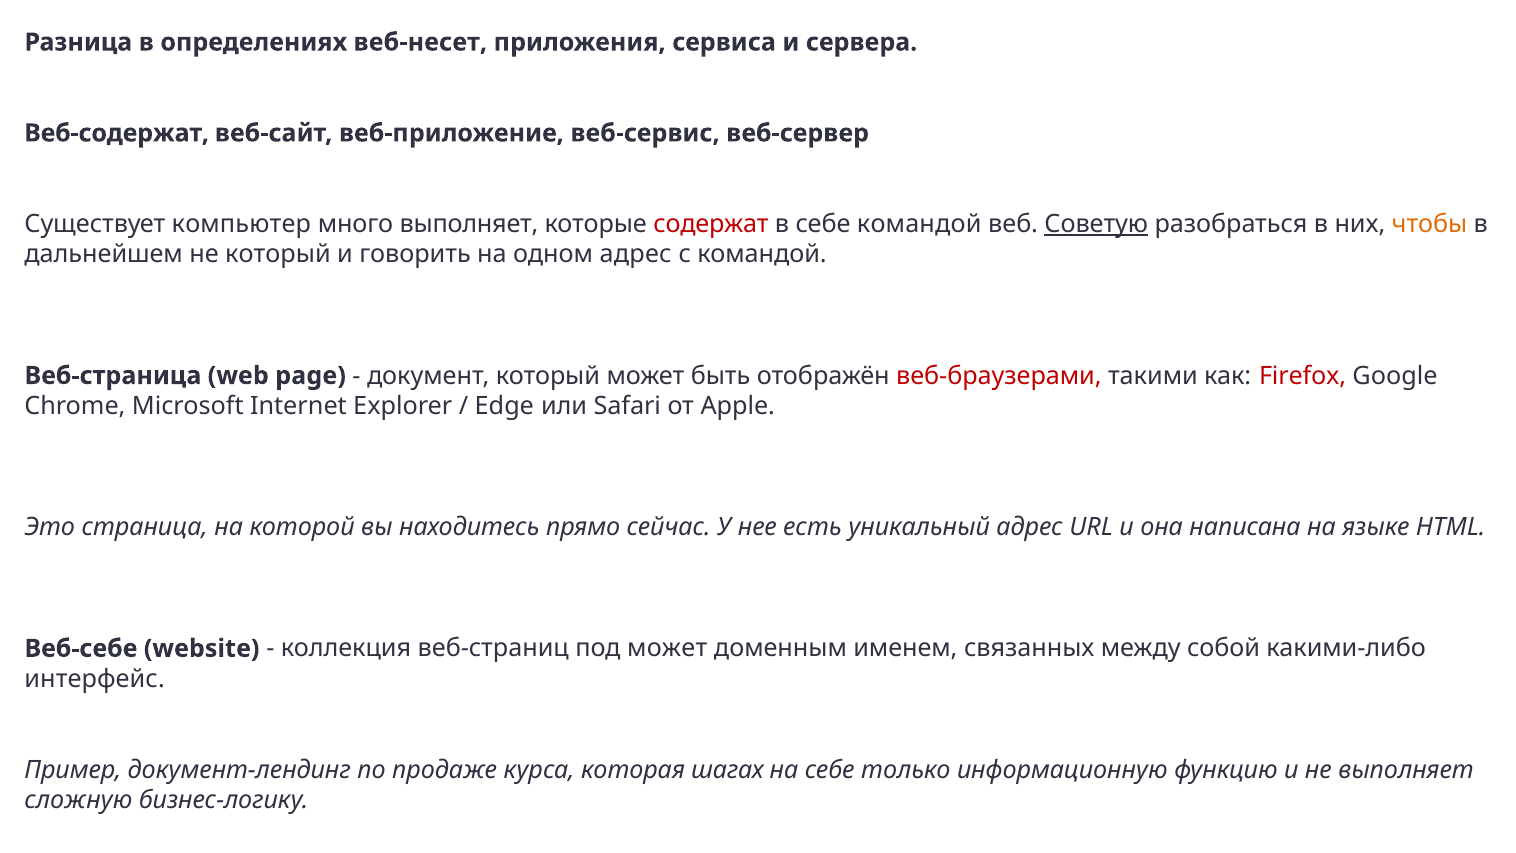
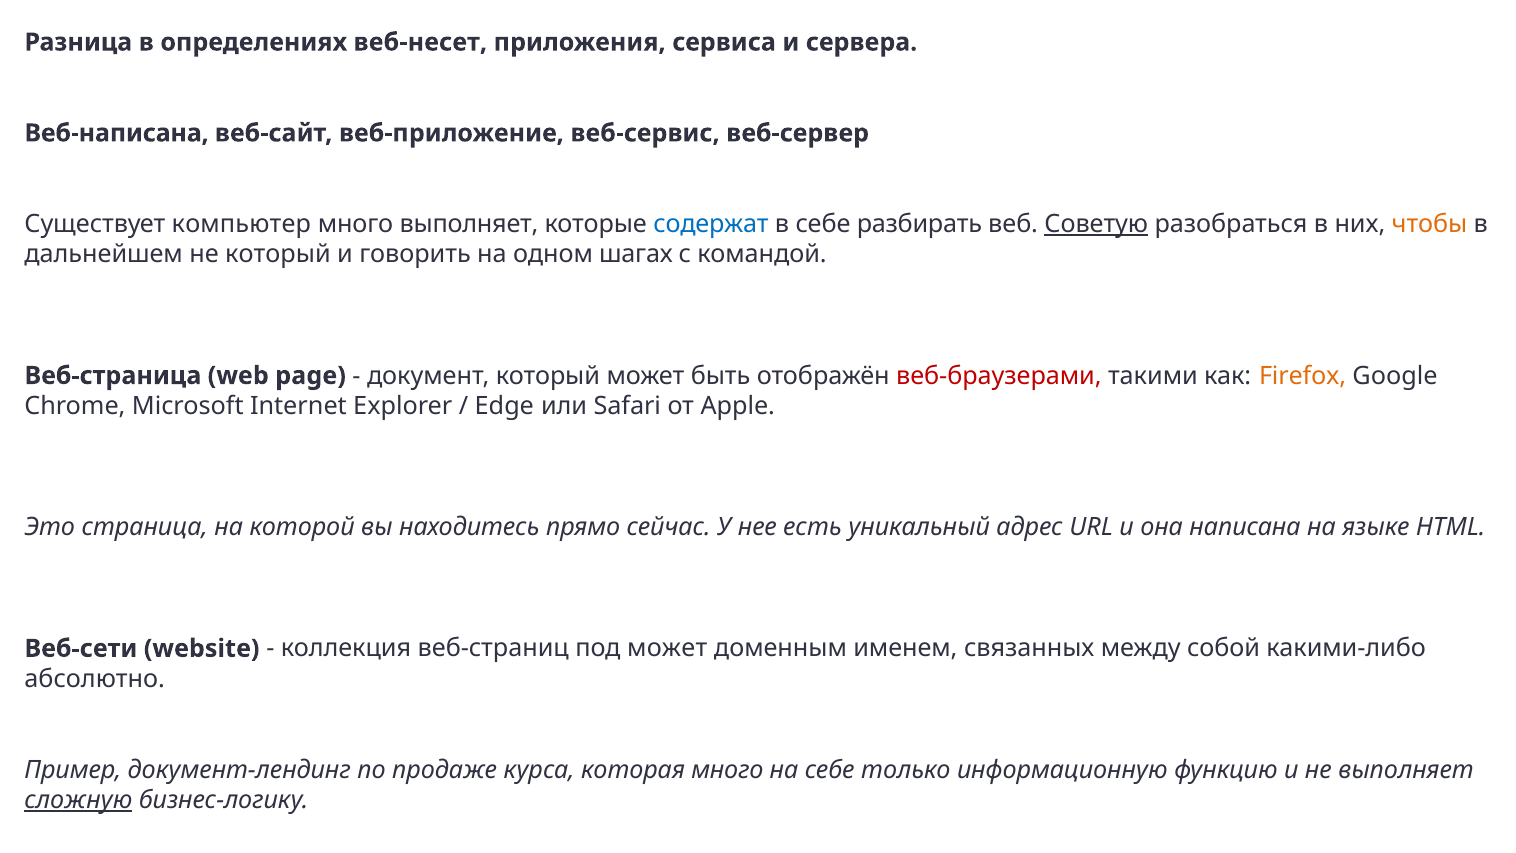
Веб-содержат: Веб-содержат -> Веб-написана
содержат colour: red -> blue
себе командой: командой -> разбирать
одном адрес: адрес -> шагах
Firefox colour: red -> orange
Веб-себе: Веб-себе -> Веб-сети
интерфейс: интерфейс -> абсолютно
которая шагах: шагах -> много
сложную underline: none -> present
